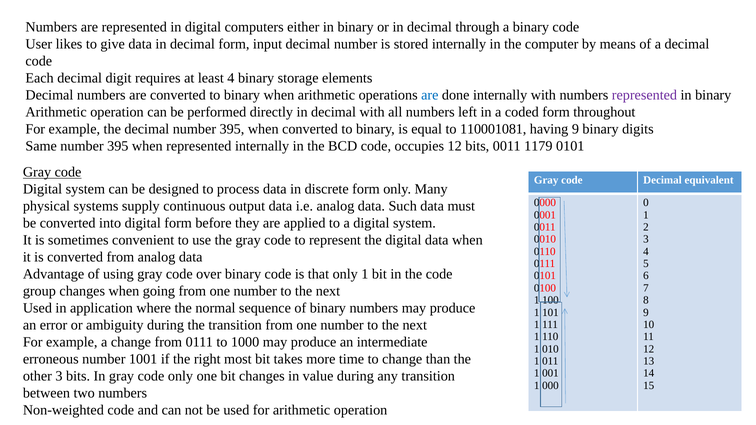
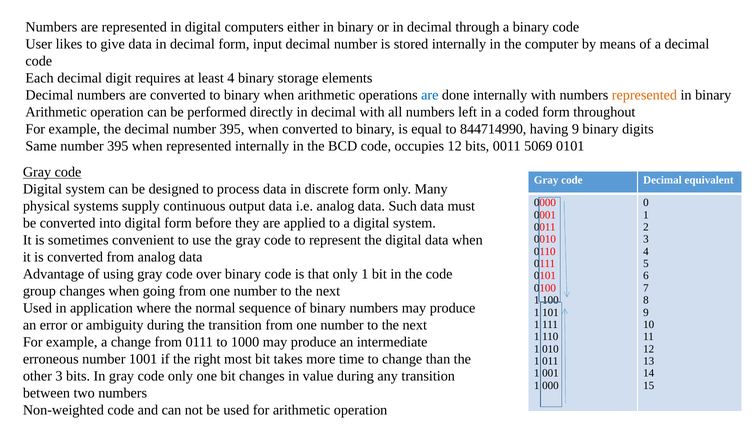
represented at (644, 95) colour: purple -> orange
110001081: 110001081 -> 844714990
1179: 1179 -> 5069
